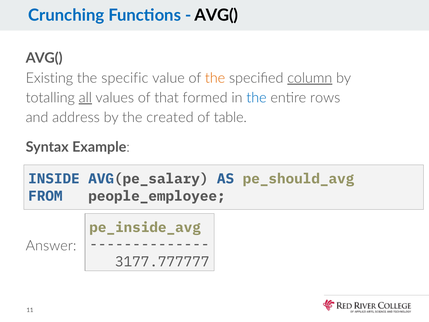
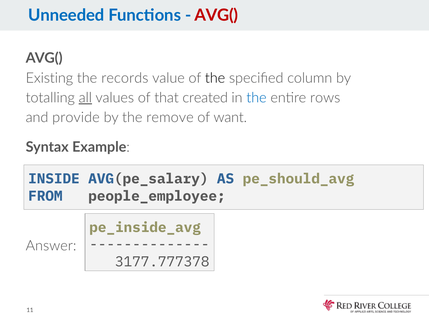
Crunching: Crunching -> Unneeded
AVG( at (216, 15) colour: black -> red
specific: specific -> records
the at (215, 78) colour: orange -> black
column underline: present -> none
formed: formed -> created
address: address -> provide
created: created -> remove
table: table -> want
3177.777777: 3177.777777 -> 3177.777378
